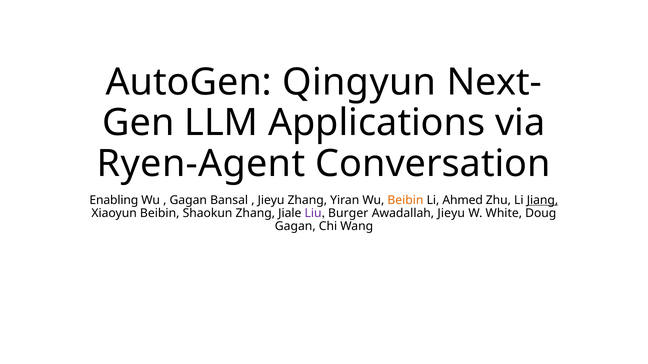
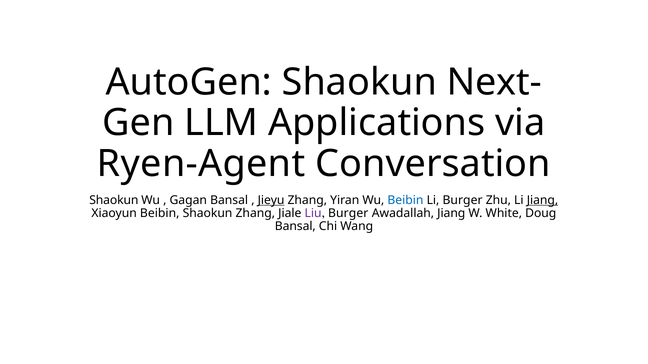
AutoGen Qingyun: Qingyun -> Shaokun
Enabling at (114, 200): Enabling -> Shaokun
Jieyu at (271, 200) underline: none -> present
Beibin at (405, 200) colour: orange -> blue
Li Ahmed: Ahmed -> Burger
Awadallah Jieyu: Jieyu -> Jiang
Gagan at (295, 227): Gagan -> Bansal
